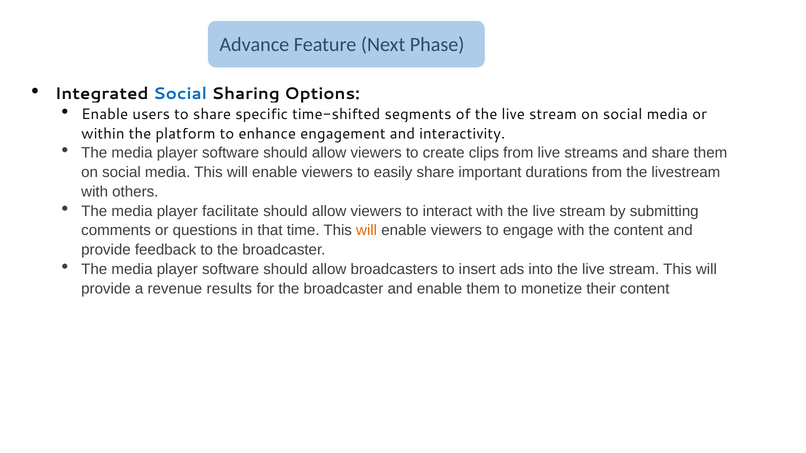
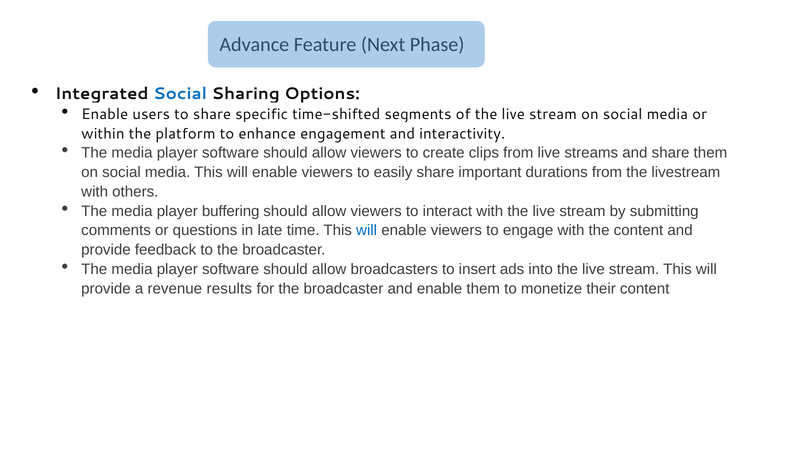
facilitate: facilitate -> buffering
that: that -> late
will at (367, 231) colour: orange -> blue
